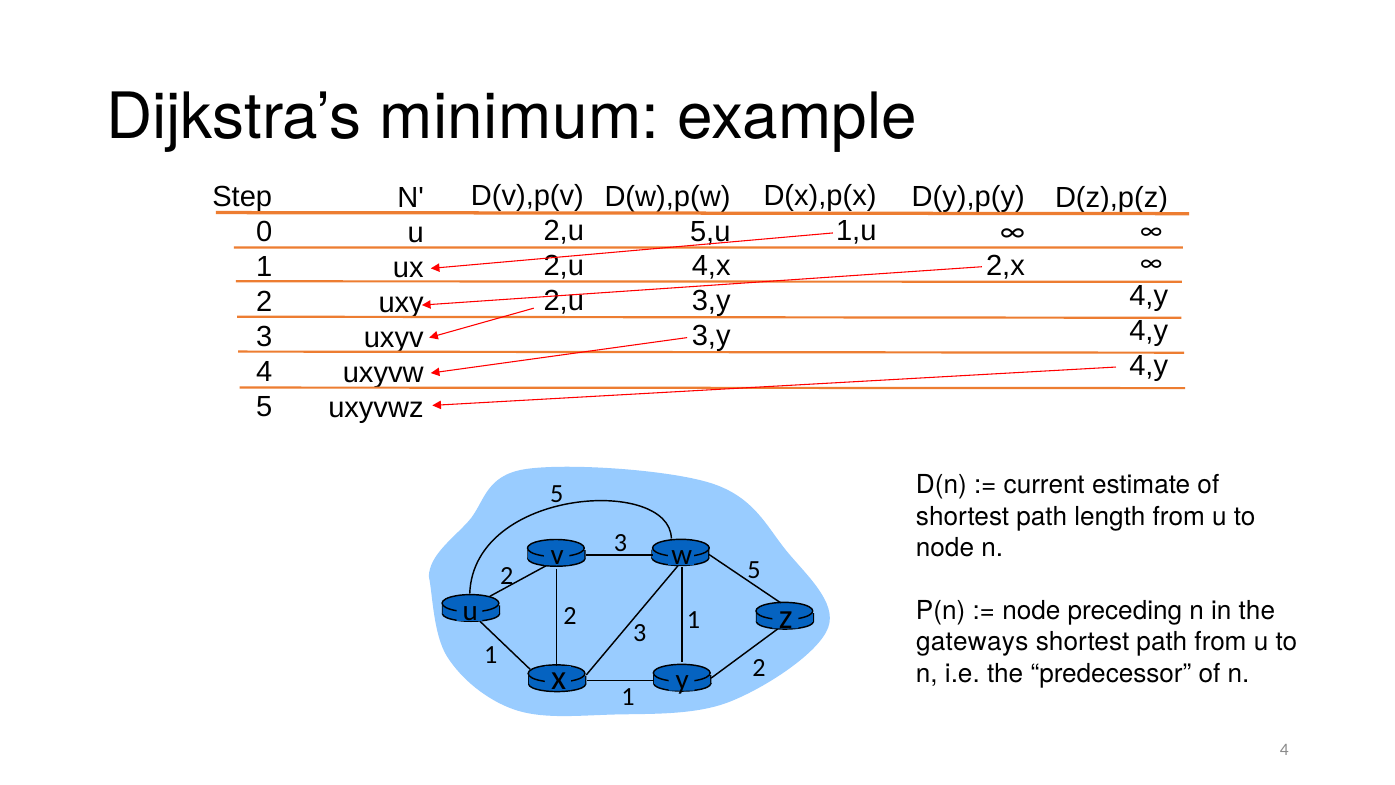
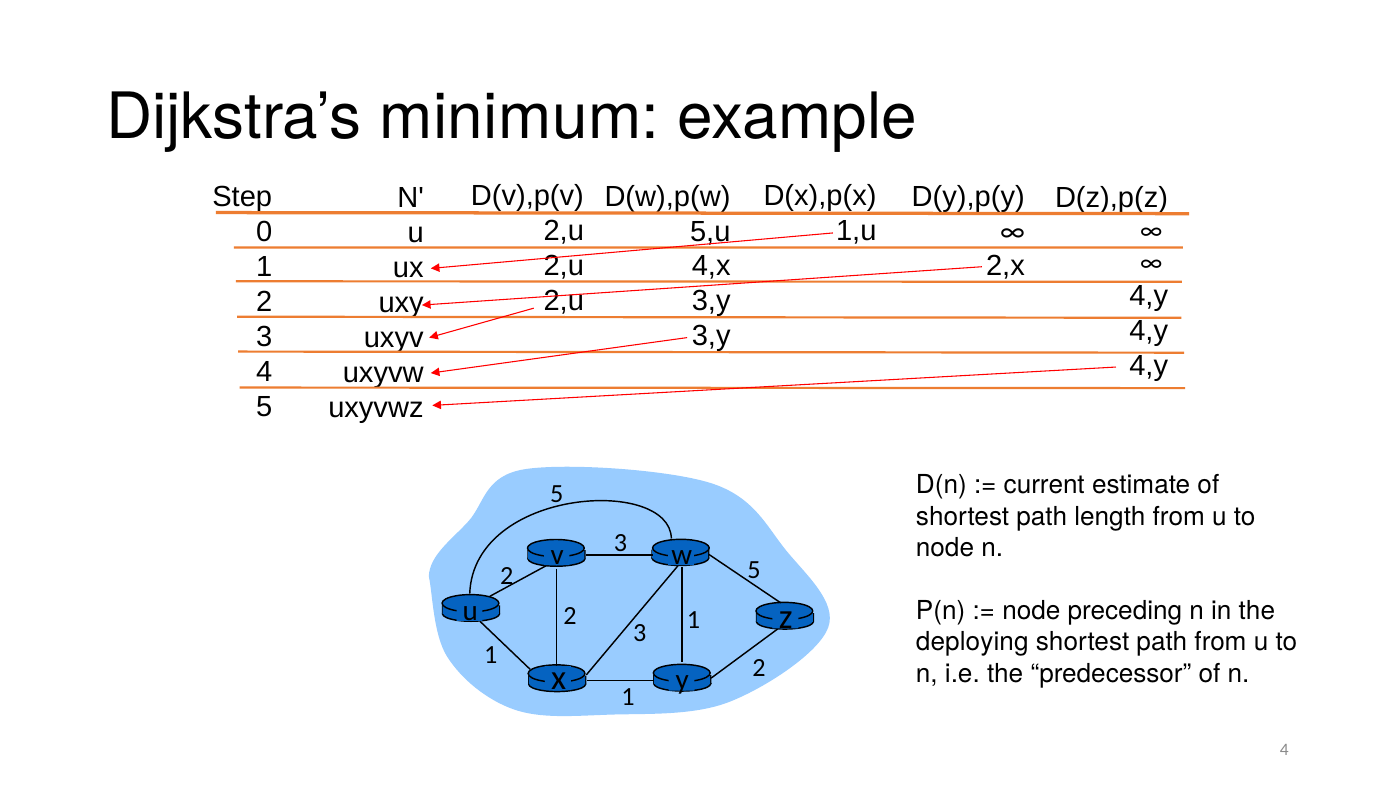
gateways: gateways -> deploying
